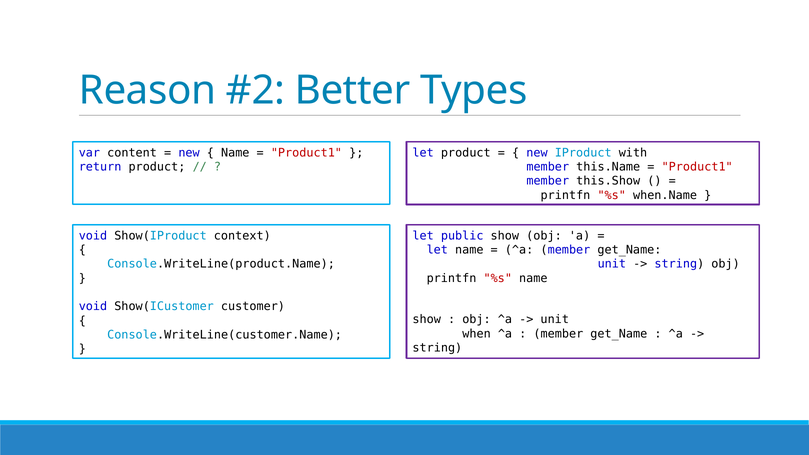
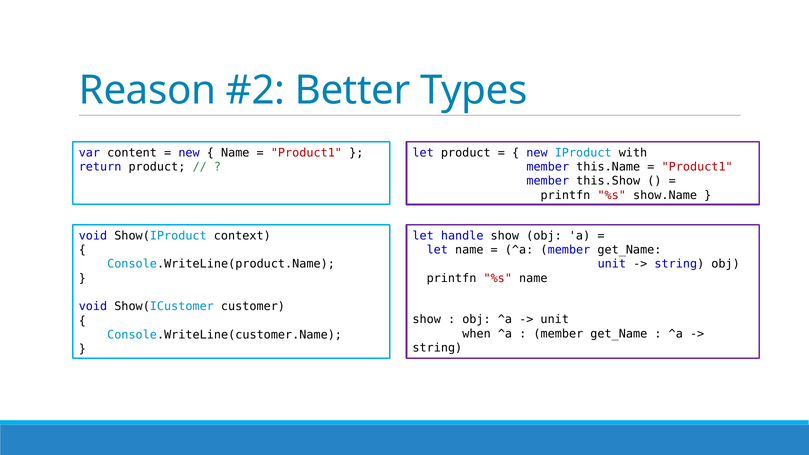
when.Name: when.Name -> show.Name
public: public -> handle
